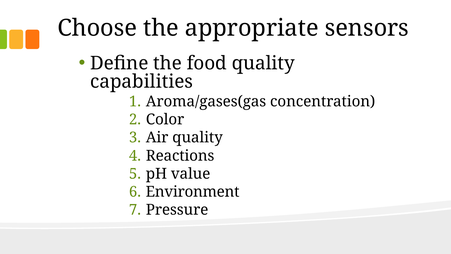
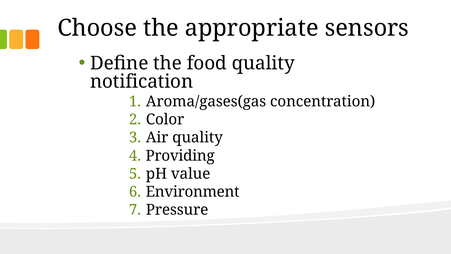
capabilities: capabilities -> notification
Reactions: Reactions -> Providing
